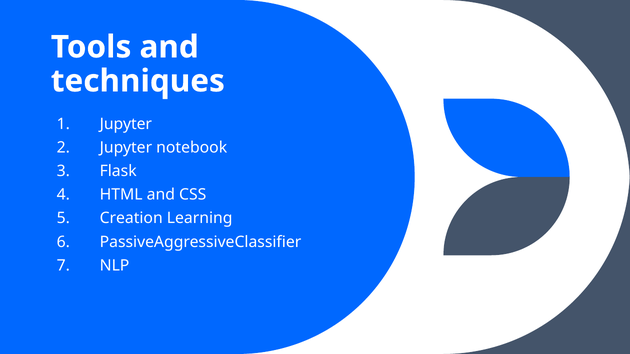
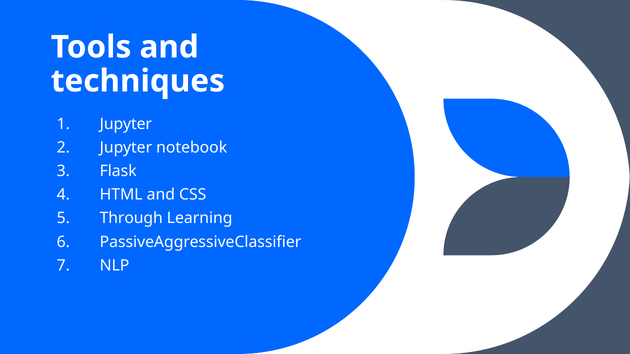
Creation: Creation -> Through
